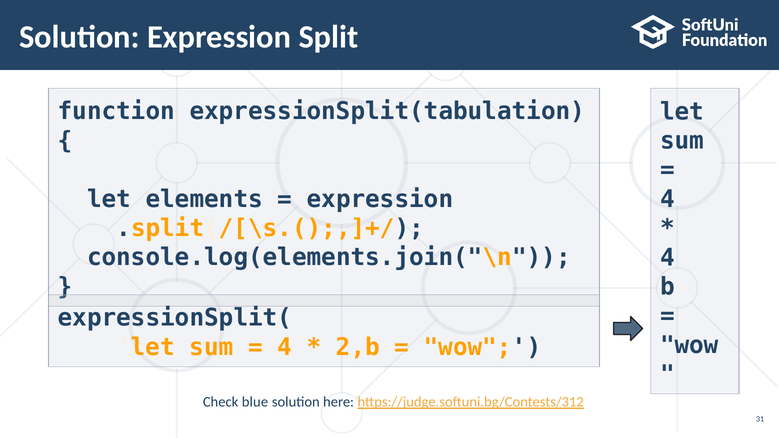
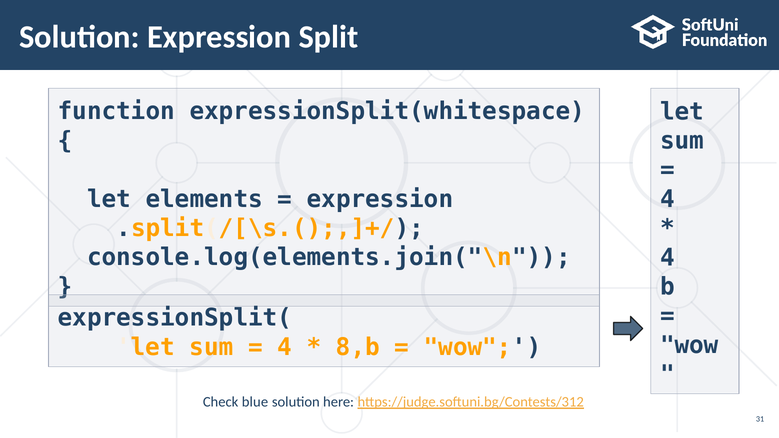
expressionSplit(tabulation: expressionSplit(tabulation -> expressionSplit(whitespace
2,b: 2,b -> 8,b
